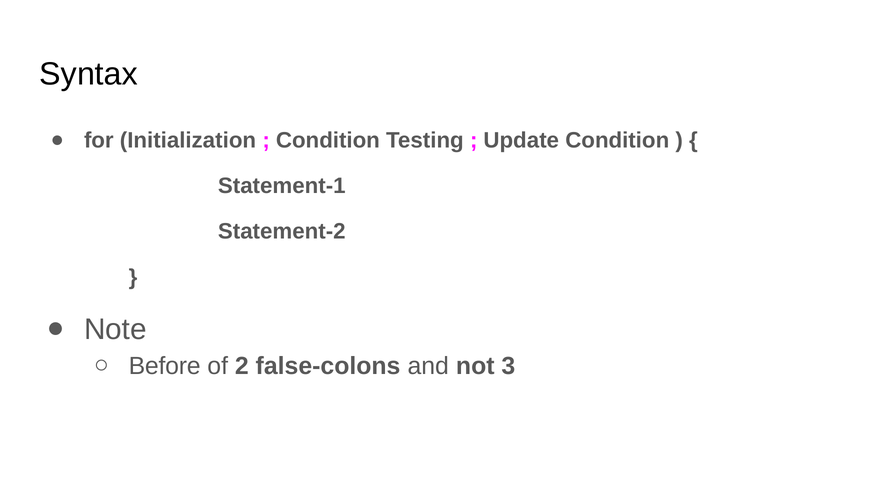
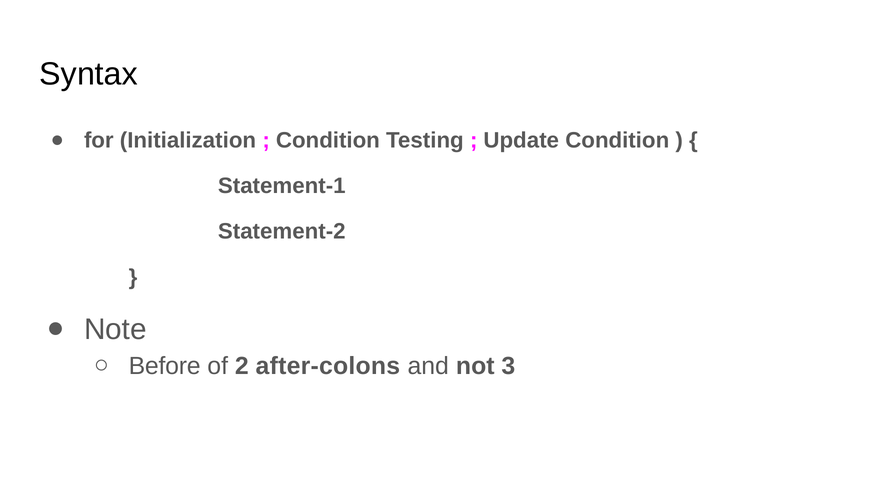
false-colons: false-colons -> after-colons
